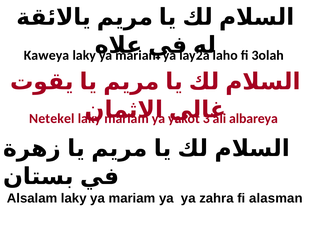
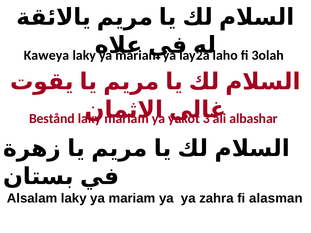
Netekel: Netekel -> Bestånd
albareya: albareya -> albashar
